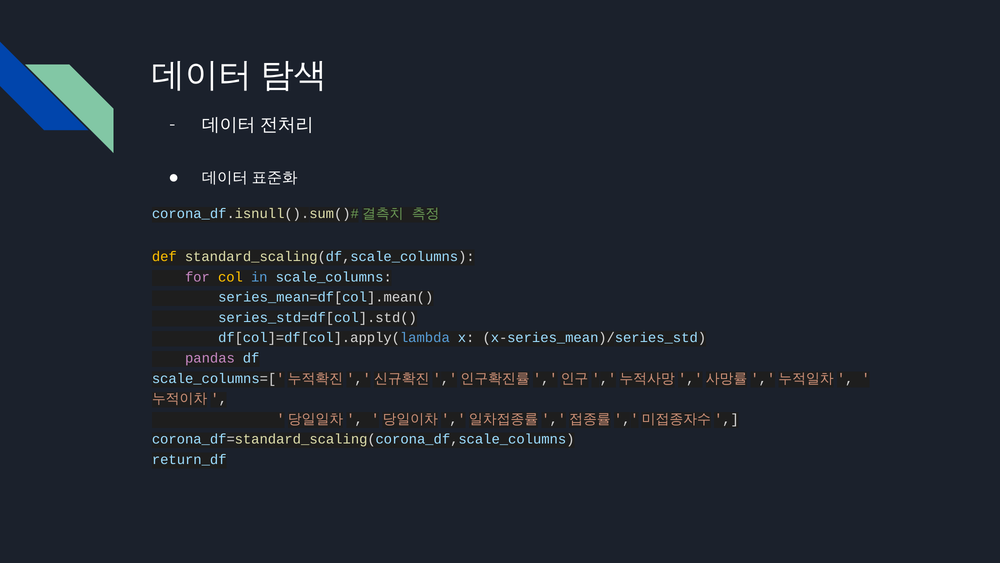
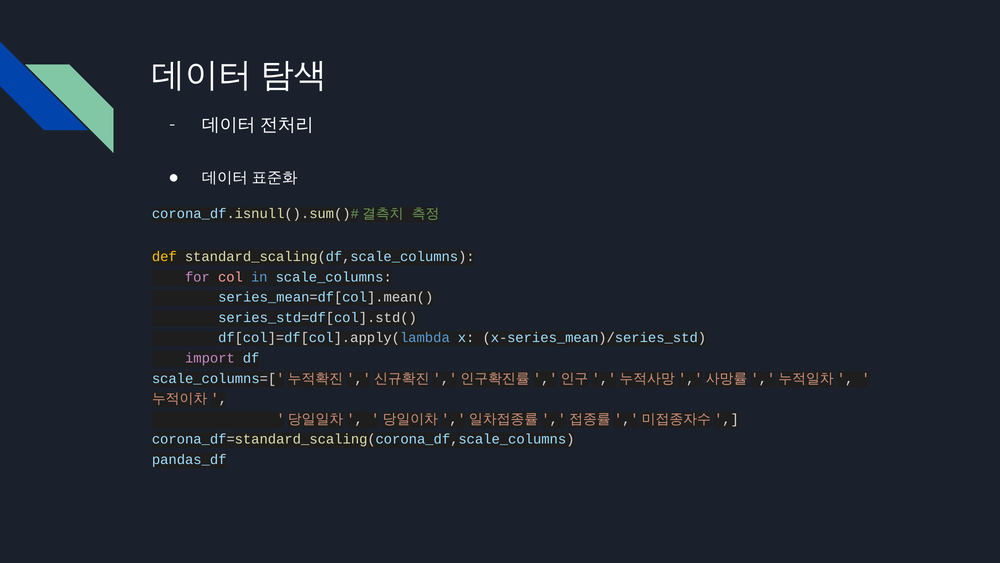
col colour: yellow -> pink
pandas: pandas -> import
return_df: return_df -> pandas_df
